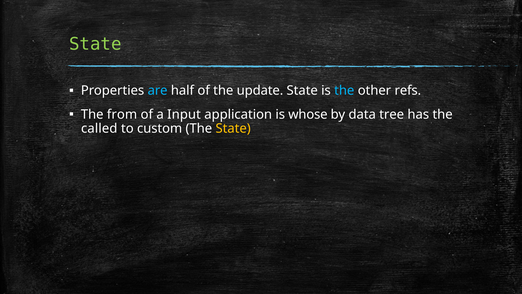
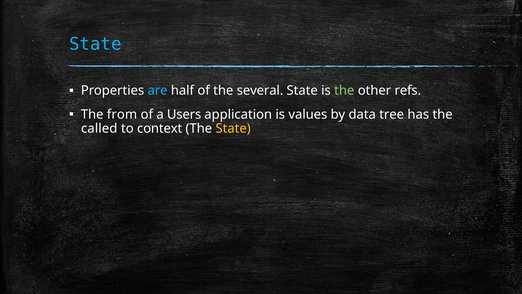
State at (95, 44) colour: light green -> light blue
update: update -> several
the at (344, 91) colour: light blue -> light green
Input: Input -> Users
whose: whose -> values
custom: custom -> context
